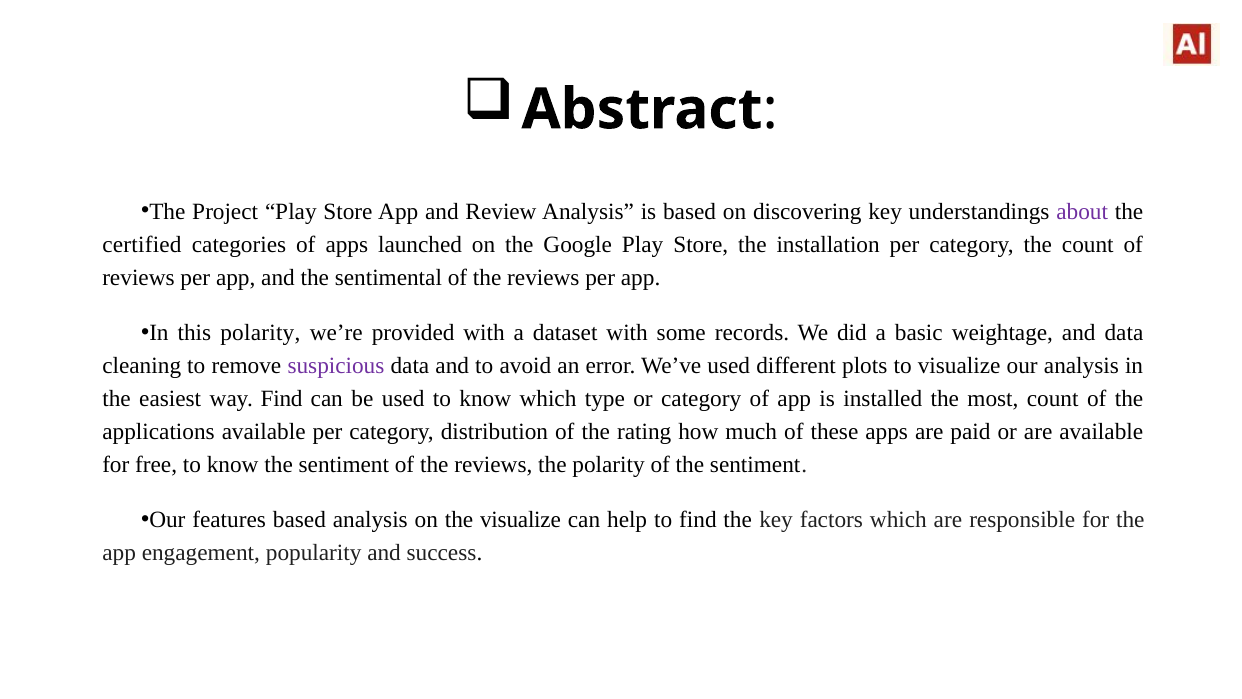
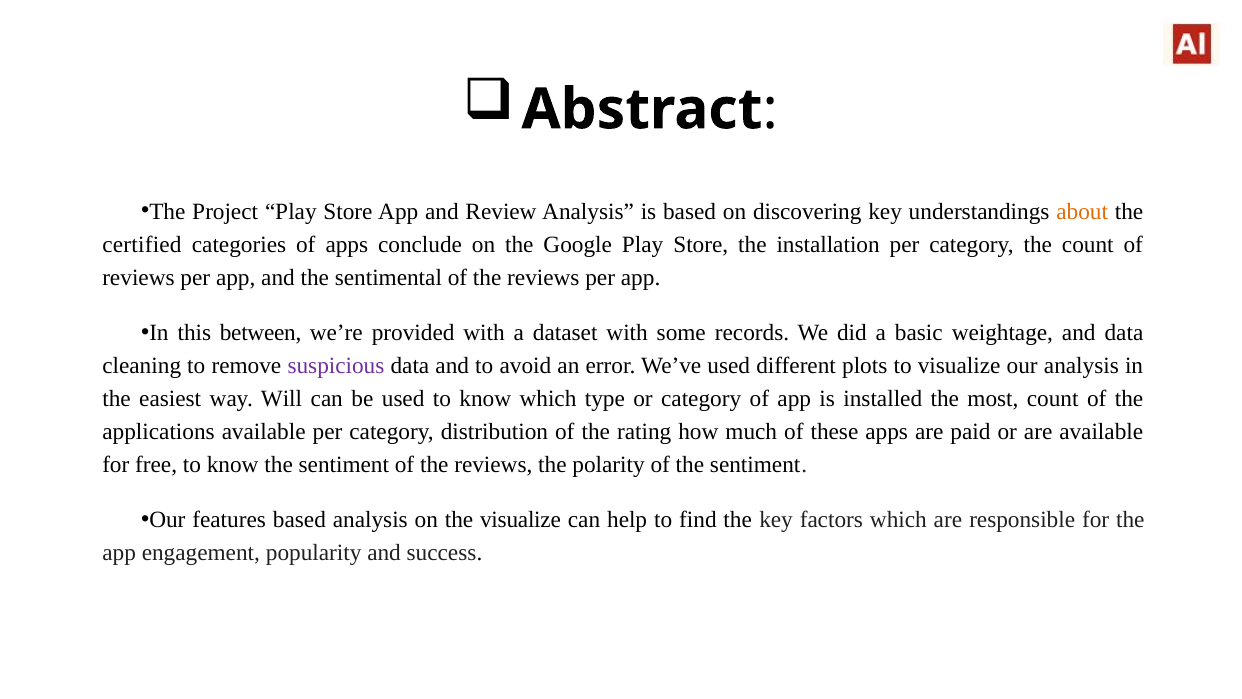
about colour: purple -> orange
launched: launched -> conclude
this polarity: polarity -> between
way Find: Find -> Will
